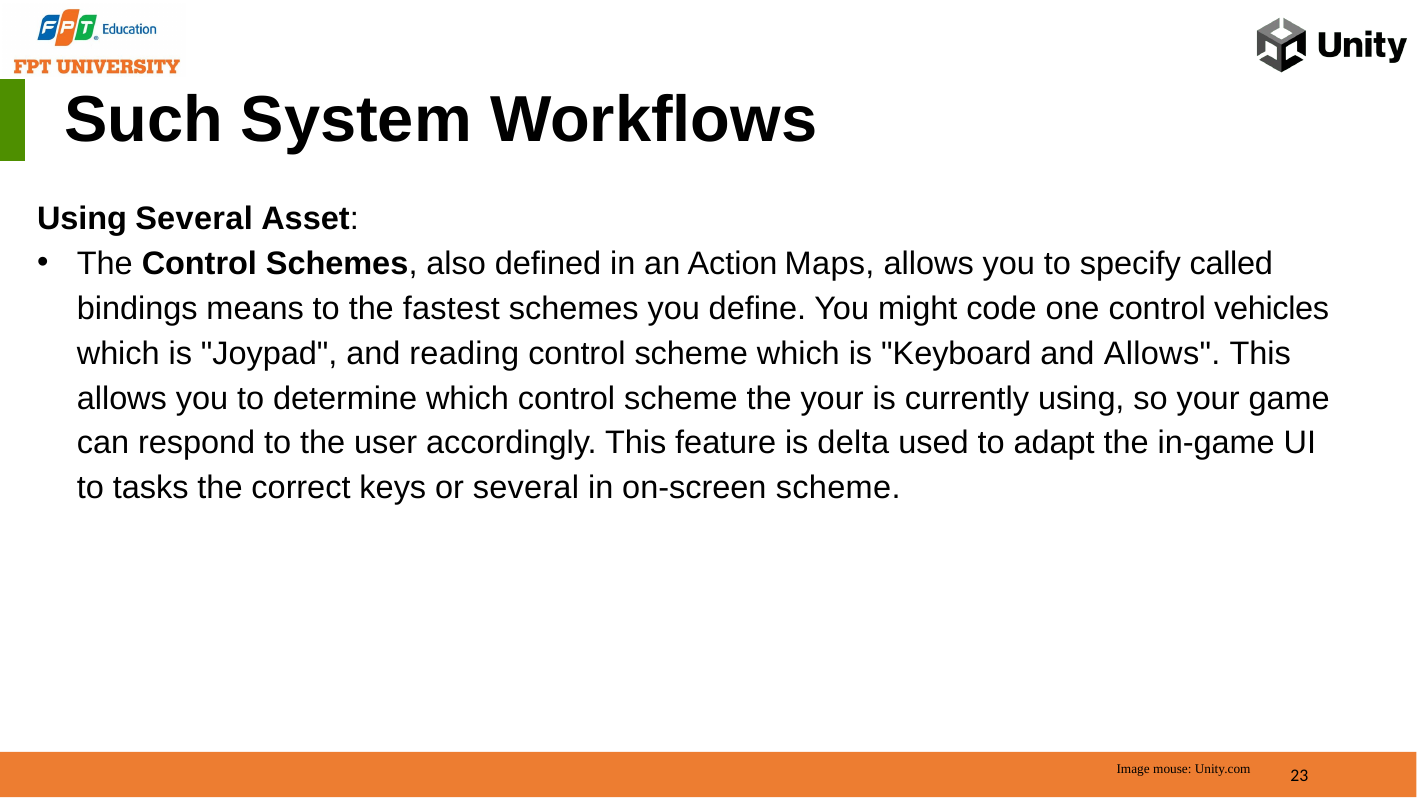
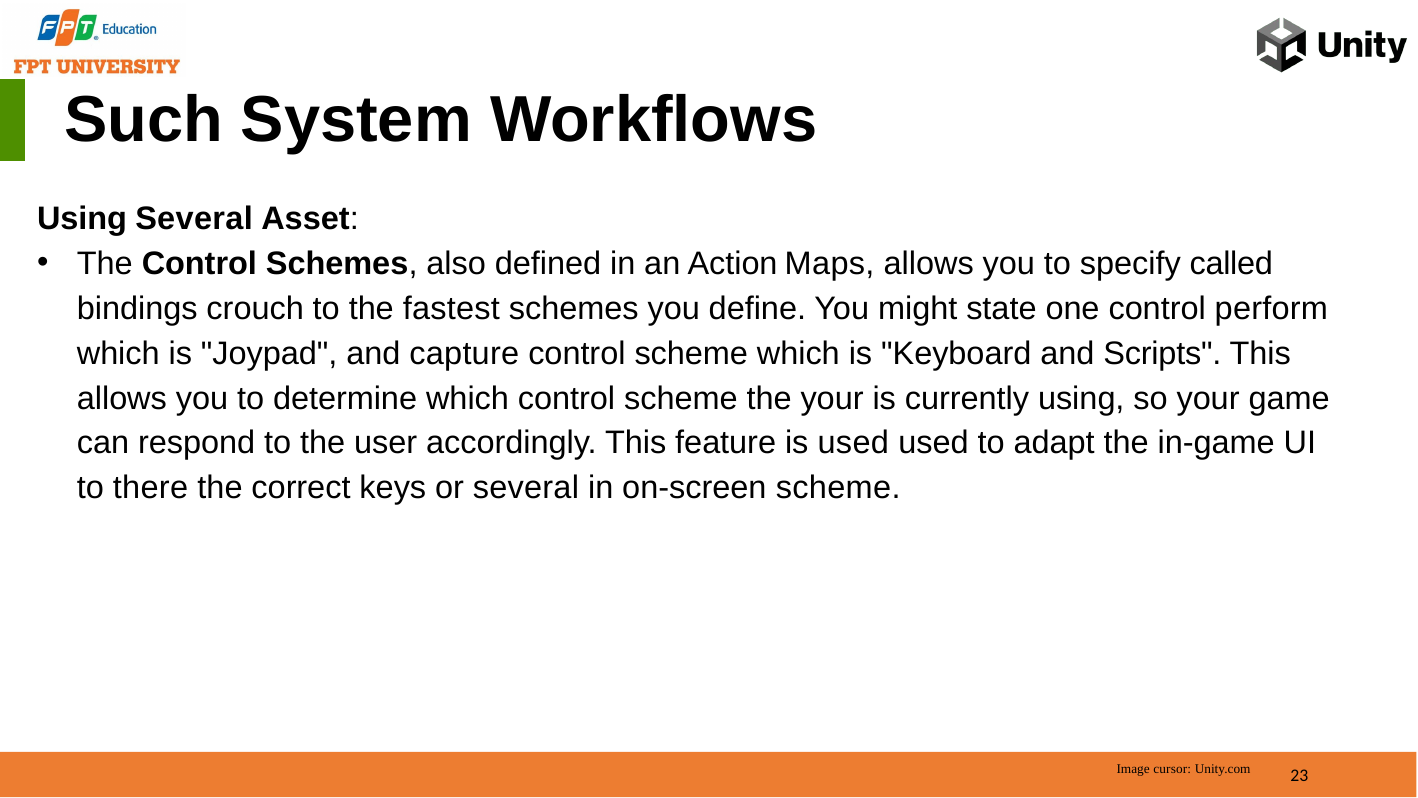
means: means -> crouch
code: code -> state
vehicles: vehicles -> perform
reading: reading -> capture
and Allows: Allows -> Scripts
is delta: delta -> used
tasks: tasks -> there
mouse: mouse -> cursor
